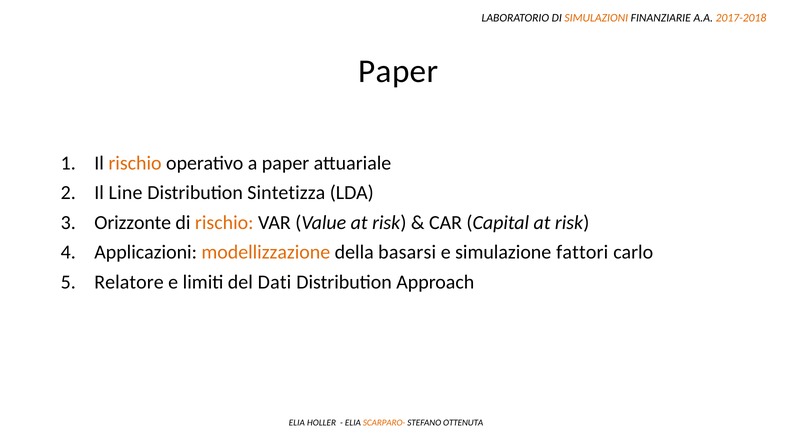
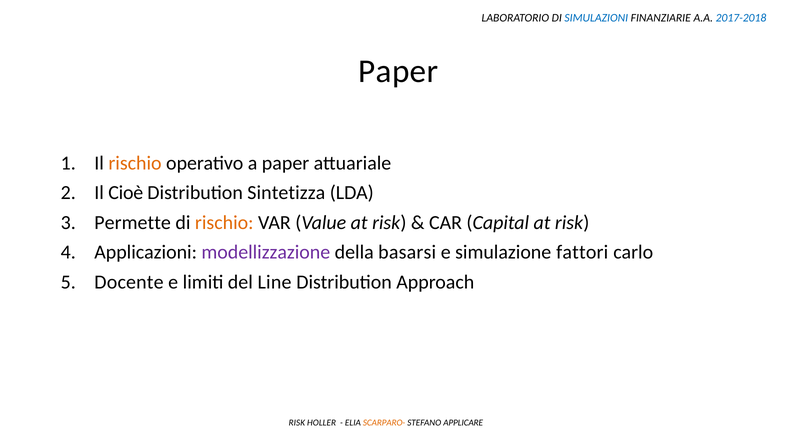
SIMULAZIONI colour: orange -> blue
2017-2018 colour: orange -> blue
Line: Line -> Cioè
Orizzonte: Orizzonte -> Permette
modellizzazione colour: orange -> purple
Relatore: Relatore -> Docente
Dati: Dati -> Line
ELIA at (297, 423): ELIA -> RISK
OTTENUTA: OTTENUTA -> APPLICARE
